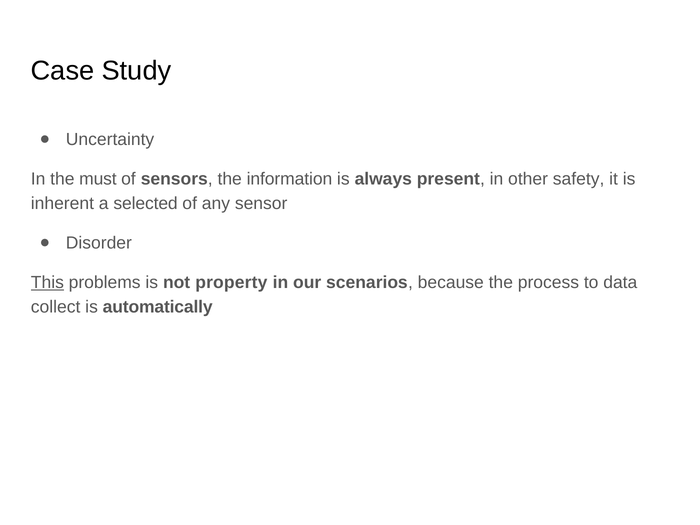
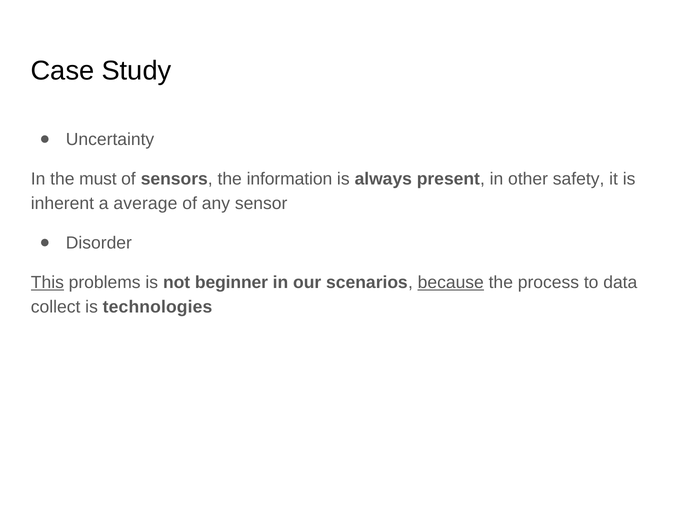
selected: selected -> average
property: property -> beginner
because underline: none -> present
automatically: automatically -> technologies
